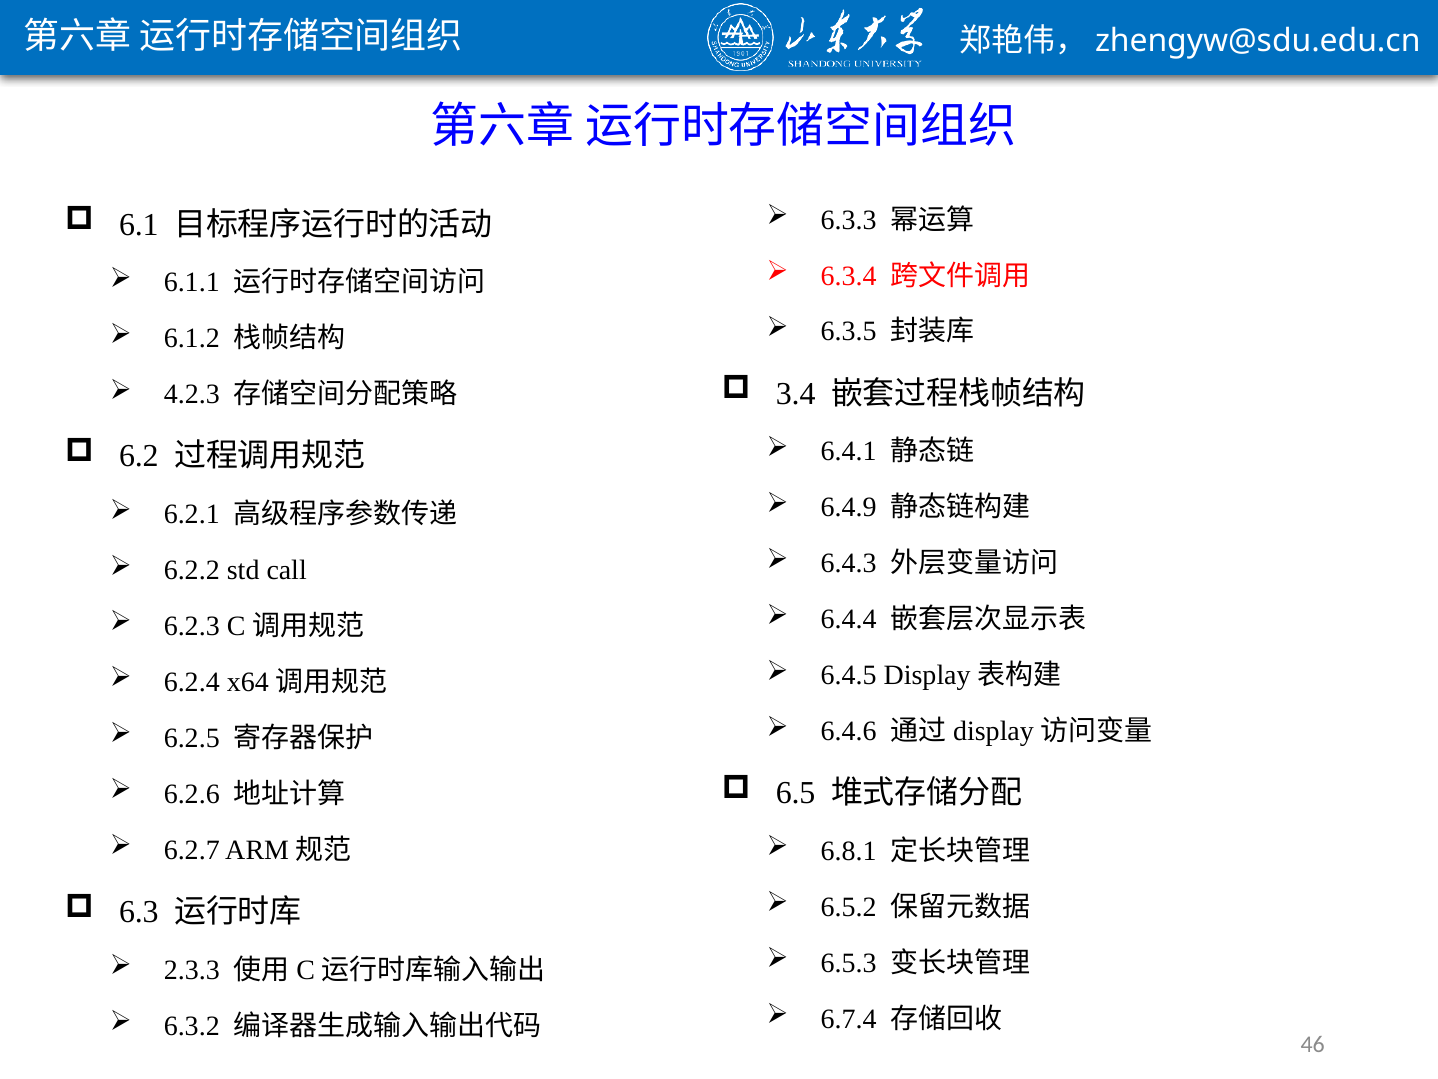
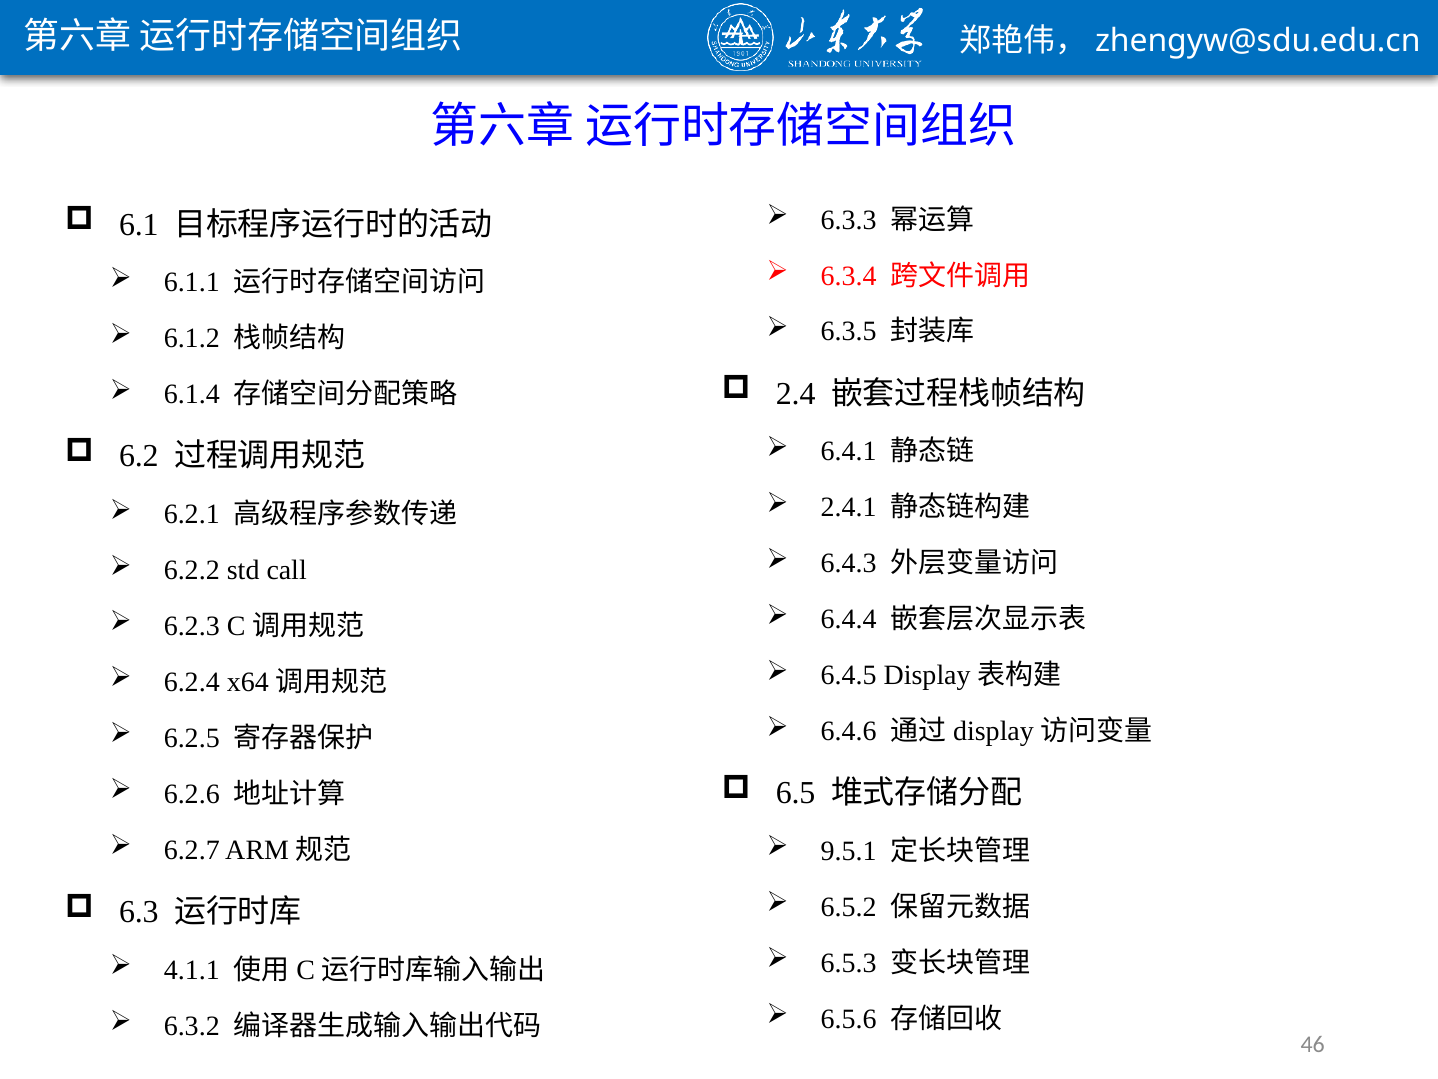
3.4: 3.4 -> 2.4
4.2.3: 4.2.3 -> 6.1.4
6.4.9: 6.4.9 -> 2.4.1
6.8.1: 6.8.1 -> 9.5.1
2.3.3: 2.3.3 -> 4.1.1
6.7.4: 6.7.4 -> 6.5.6
